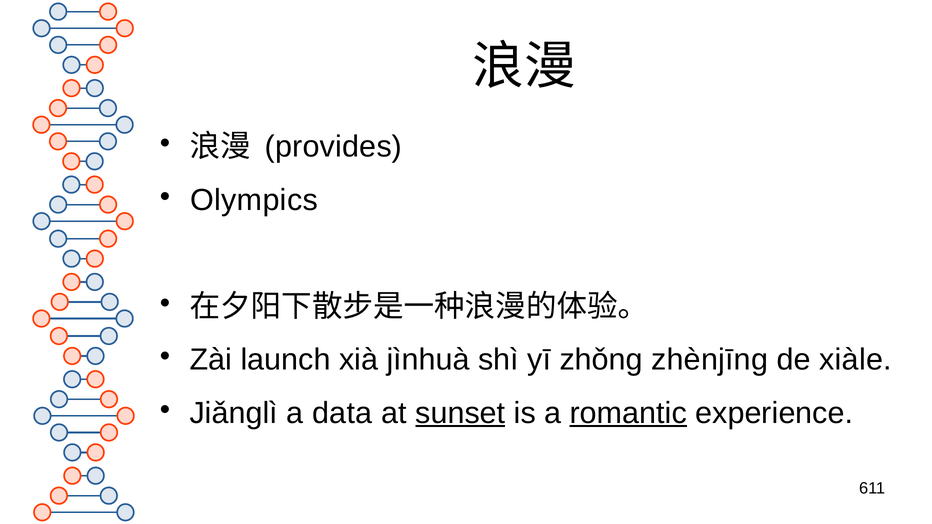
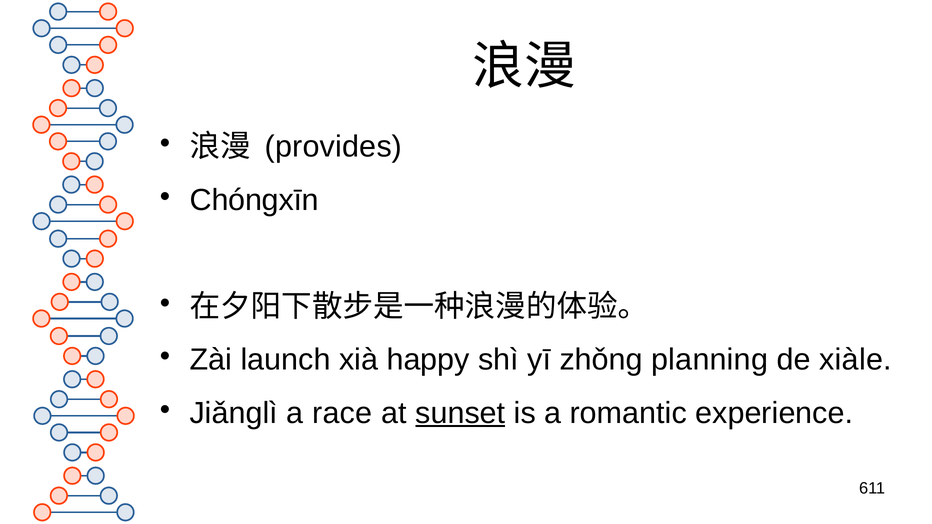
Olympics: Olympics -> Chóngxīn
jìnhuà: jìnhuà -> happy
zhènjīng: zhènjīng -> planning
data: data -> race
romantic underline: present -> none
